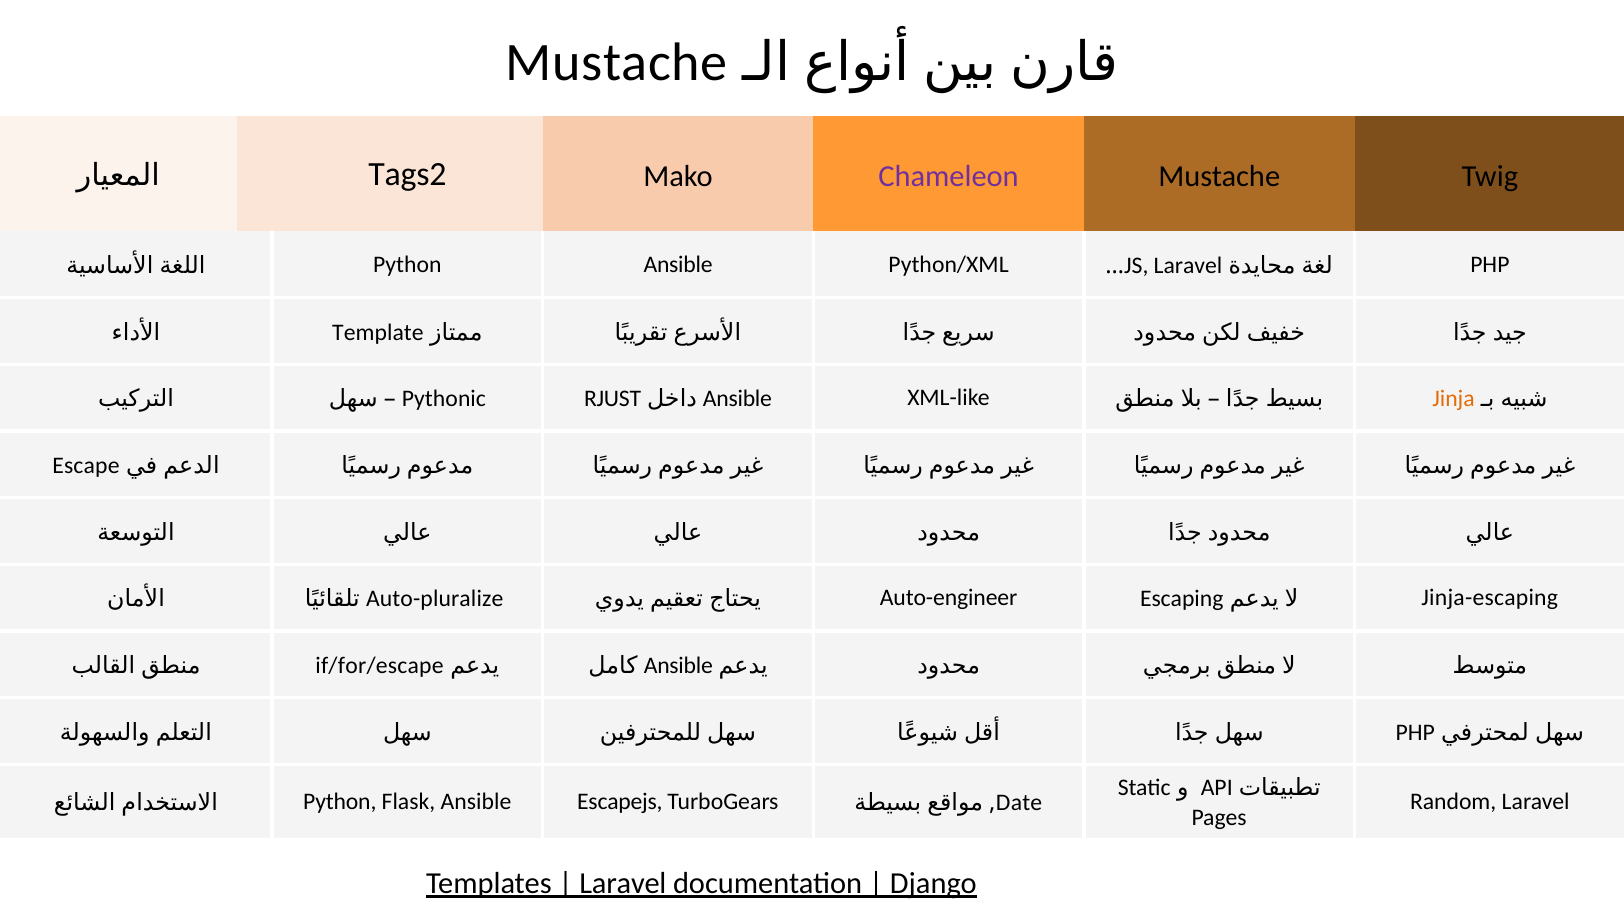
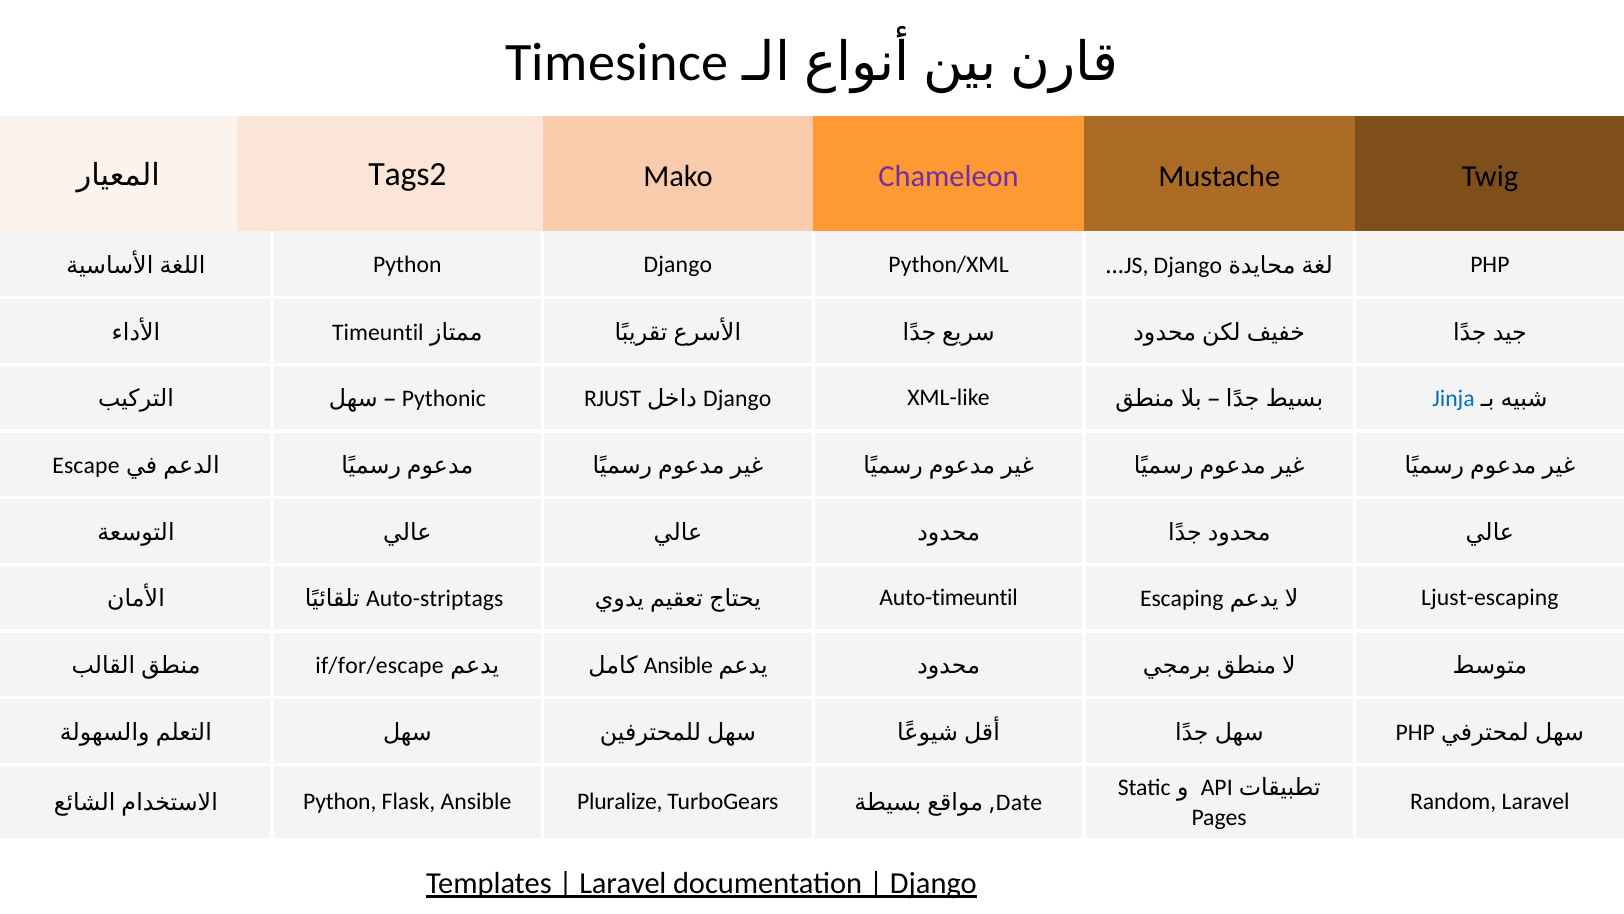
Mustache at (617, 63): Mustache -> Timesince
Python Ansible: Ansible -> Django
JS Laravel: Laravel -> Django
Template: Template -> Timeuntil
Ansible at (737, 399): Ansible -> Django
Jinja colour: orange -> blue
Auto-pluralize: Auto-pluralize -> Auto-striptags
Auto-engineer: Auto-engineer -> Auto-timeuntil
Jinja-escaping: Jinja-escaping -> Ljust-escaping
Escapejs: Escapejs -> Pluralize
